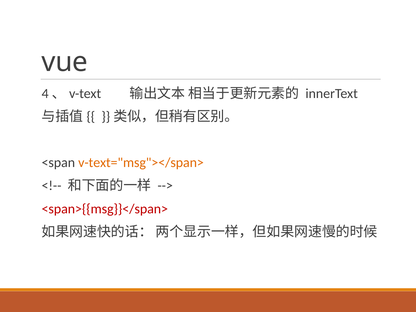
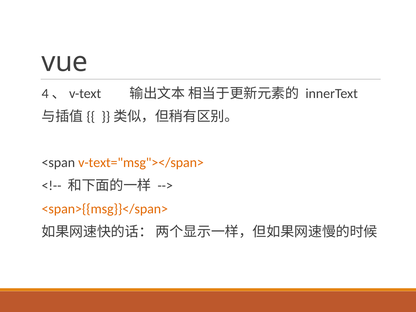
<span>{{msg}}</span> colour: red -> orange
